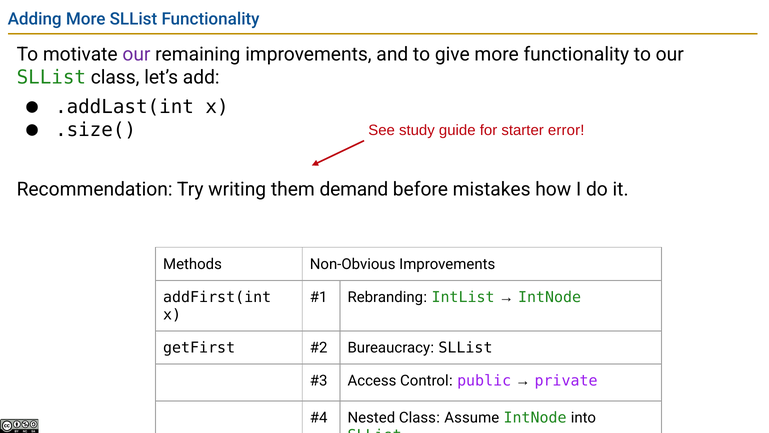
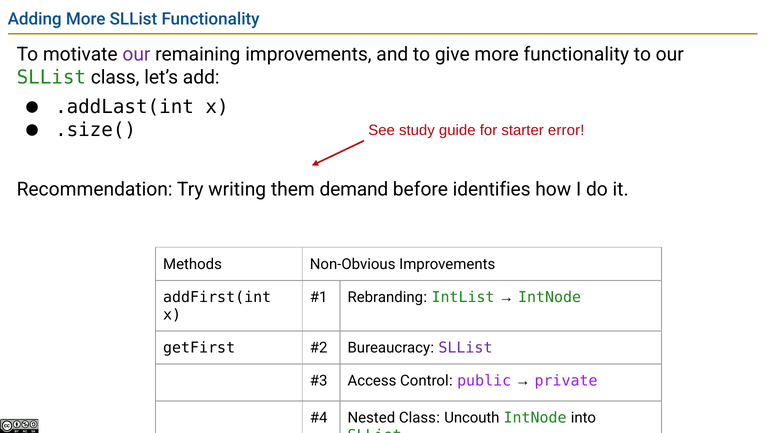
mistakes: mistakes -> identifies
SLList at (465, 347) colour: black -> purple
Assume: Assume -> Uncouth
